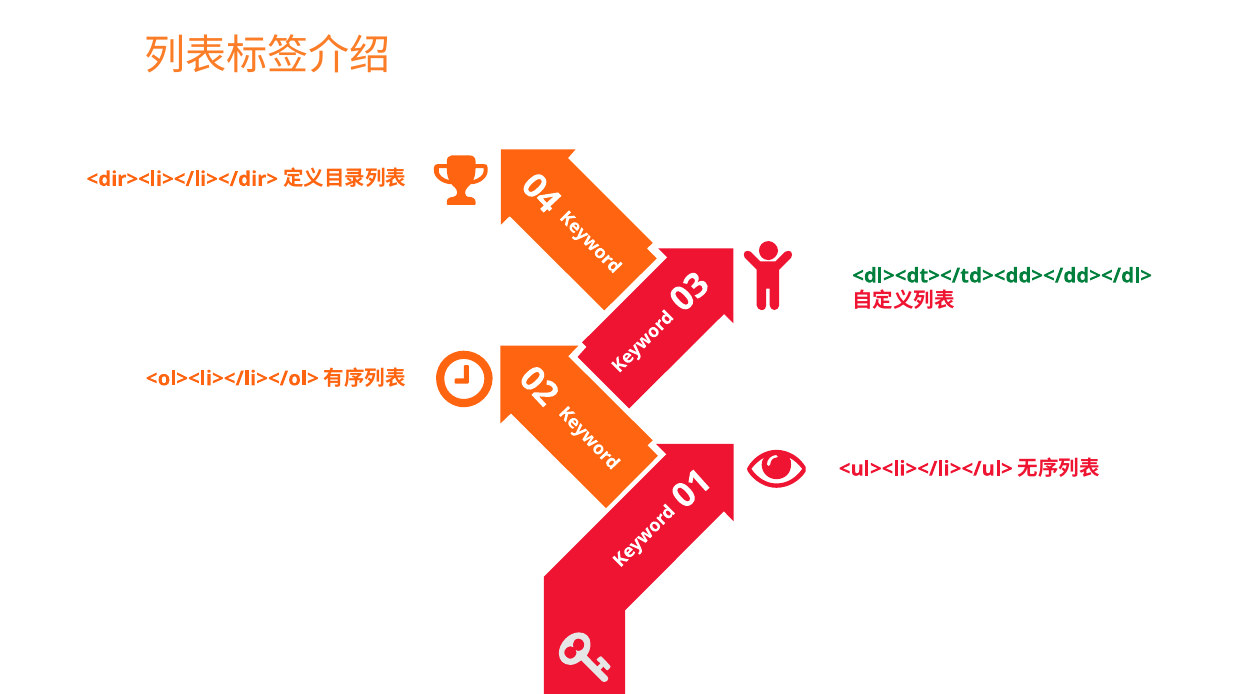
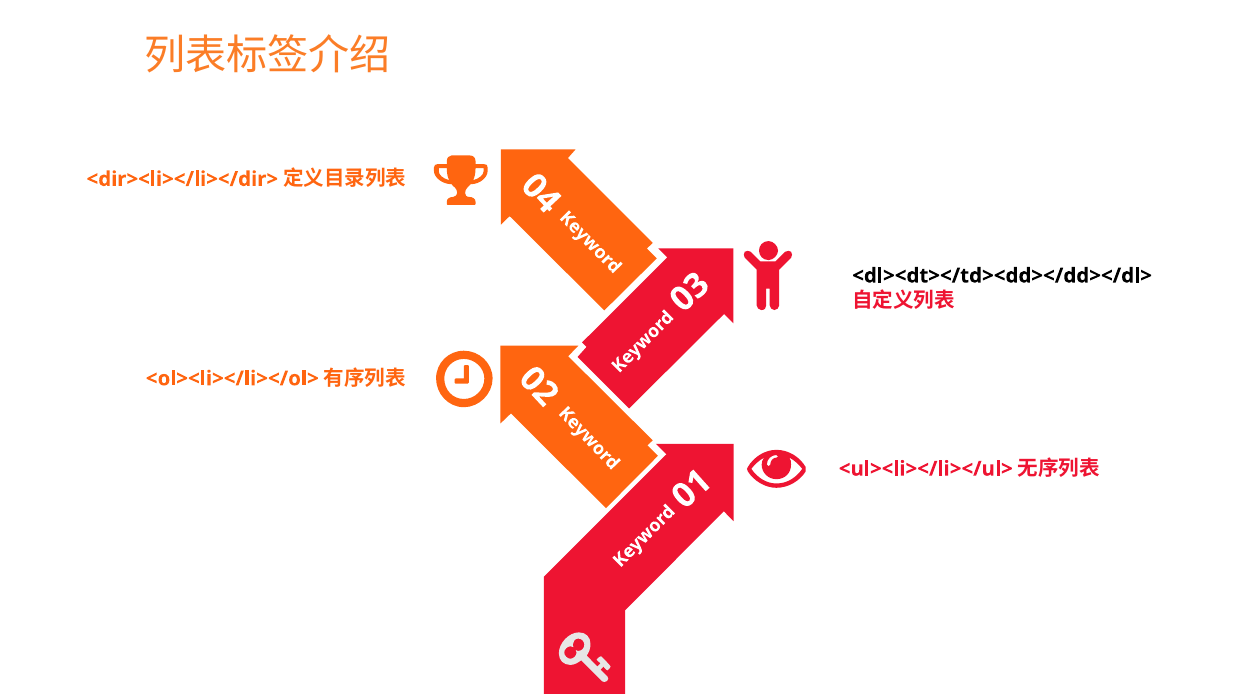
<dl><dt></td><dd></dd></dl> colour: green -> black
